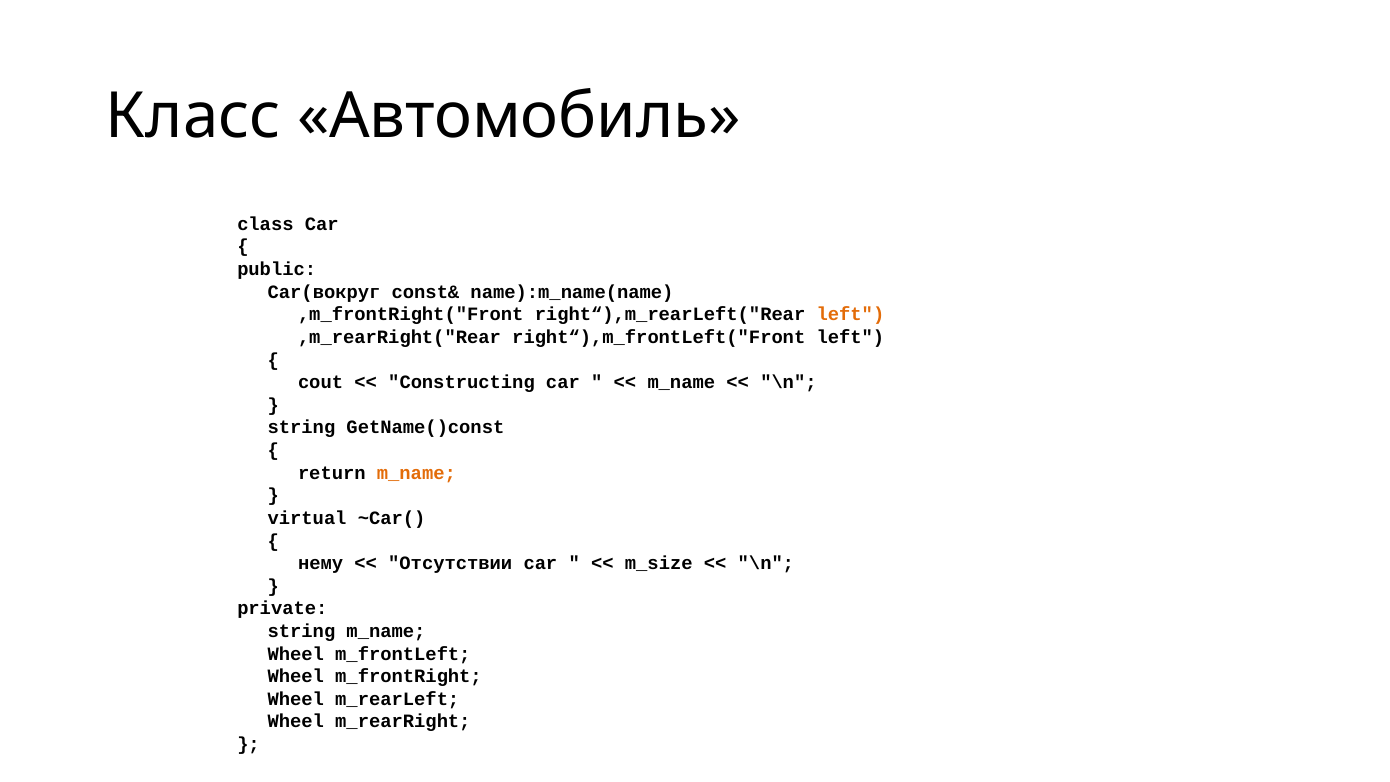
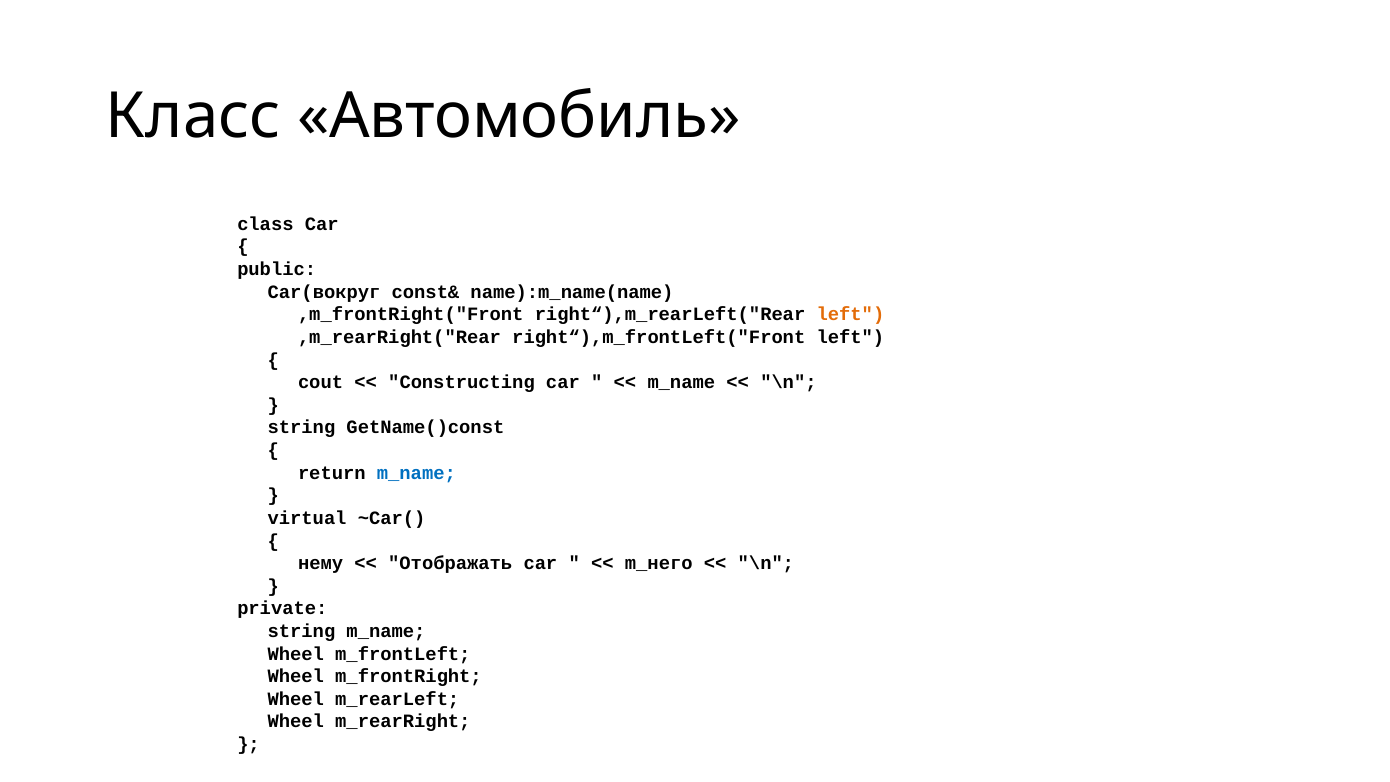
m_name at (416, 473) colour: orange -> blue
Отсутствии: Отсутствии -> Отображать
m_size: m_size -> m_него
